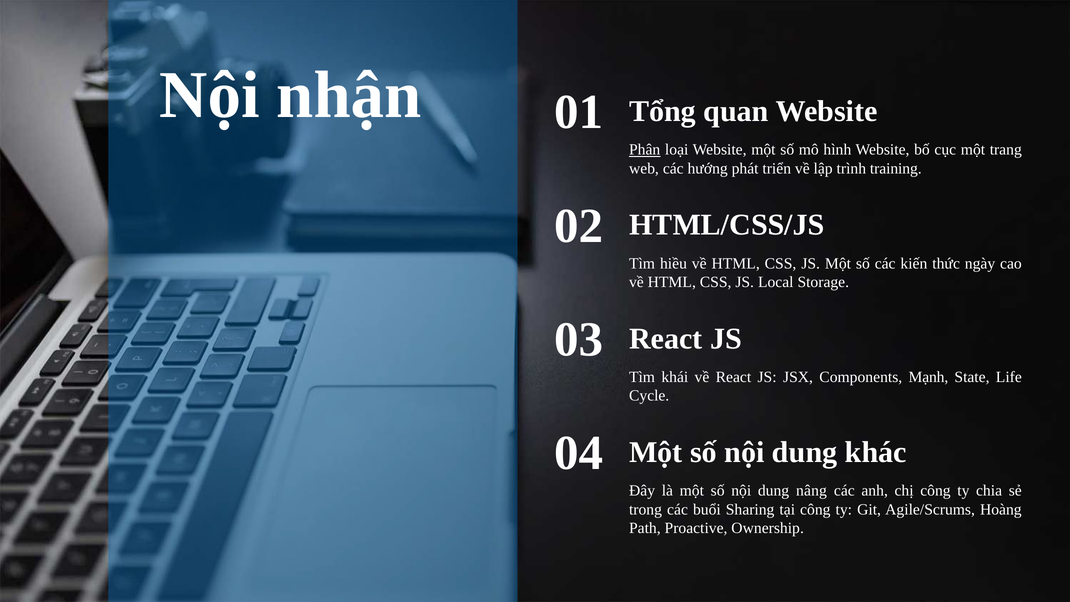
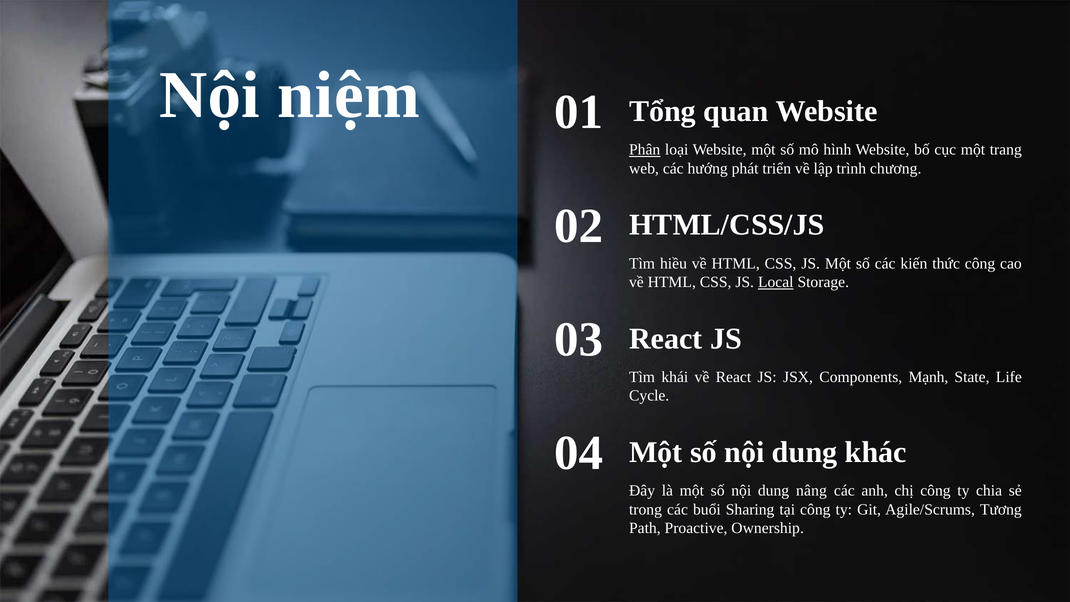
nhận: nhận -> niệm
training: training -> chương
thức ngày: ngày -> công
Local underline: none -> present
Hoàng: Hoàng -> Tương
